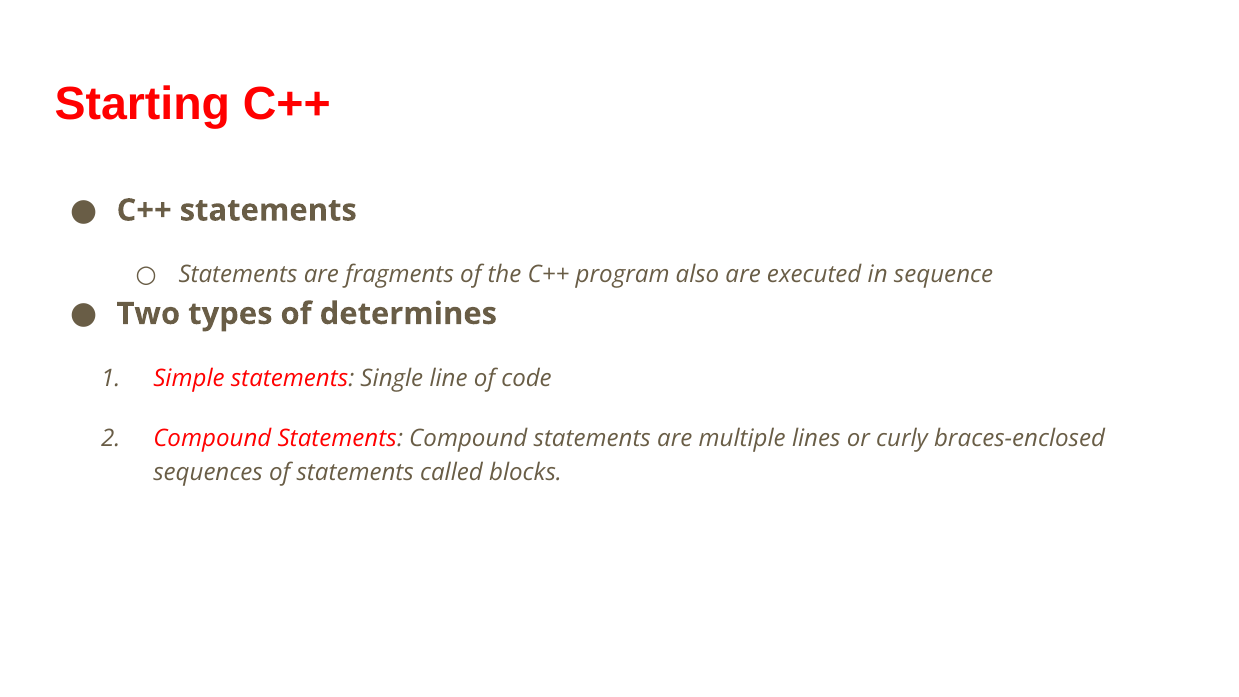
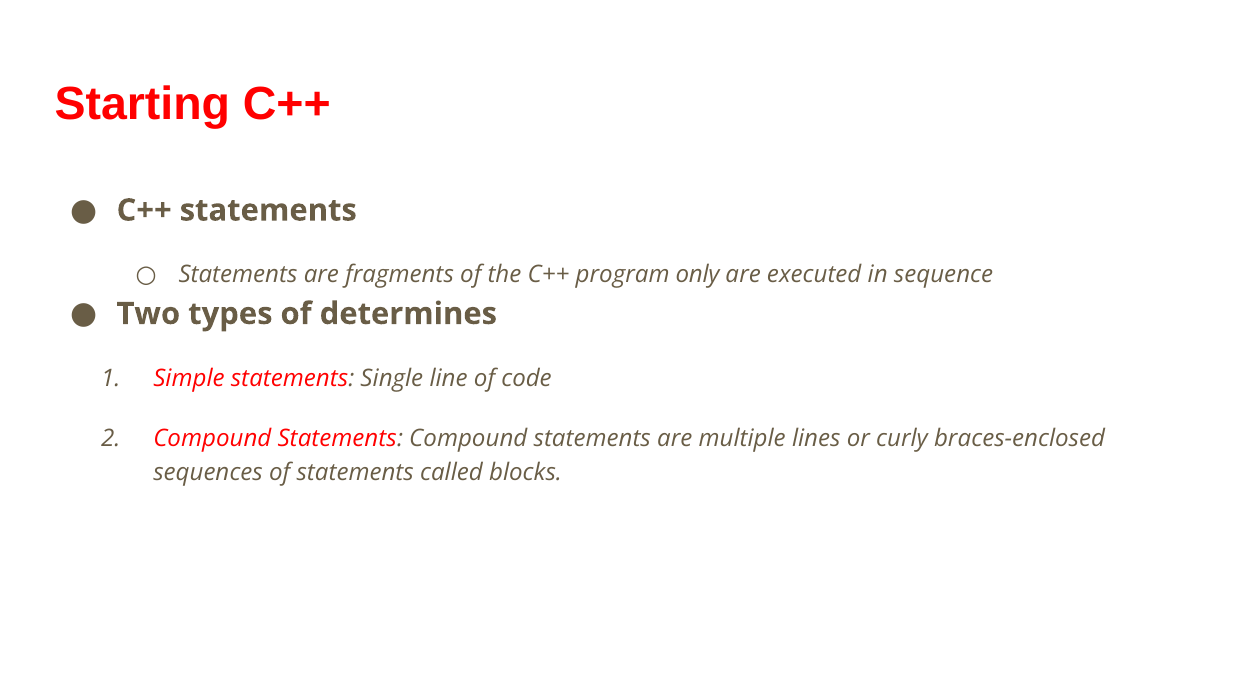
also: also -> only
